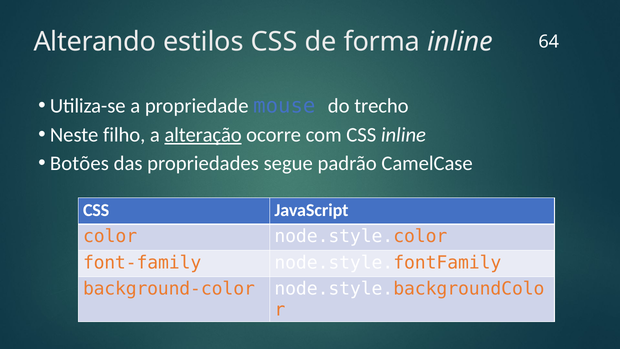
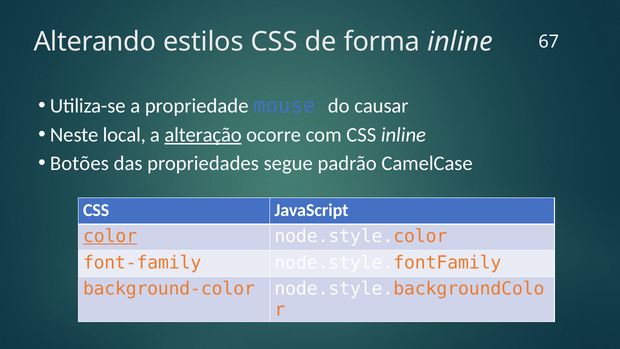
64: 64 -> 67
trecho: trecho -> causar
filho: filho -> local
color underline: none -> present
